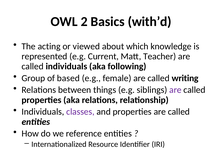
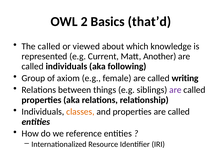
with’d: with’d -> that’d
The acting: acting -> called
Teacher: Teacher -> Another
based: based -> axiom
classes colour: purple -> orange
